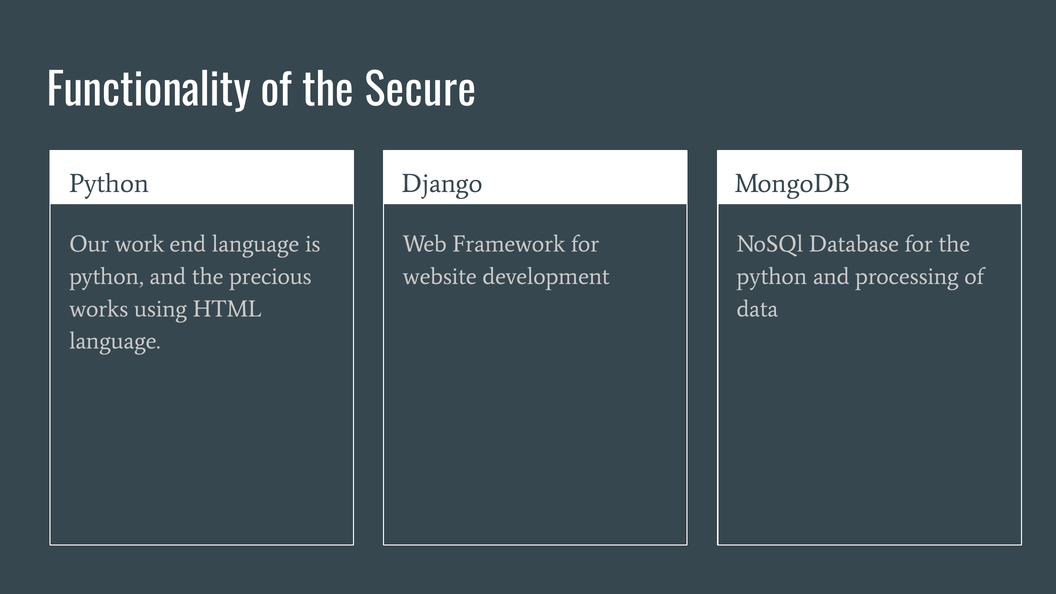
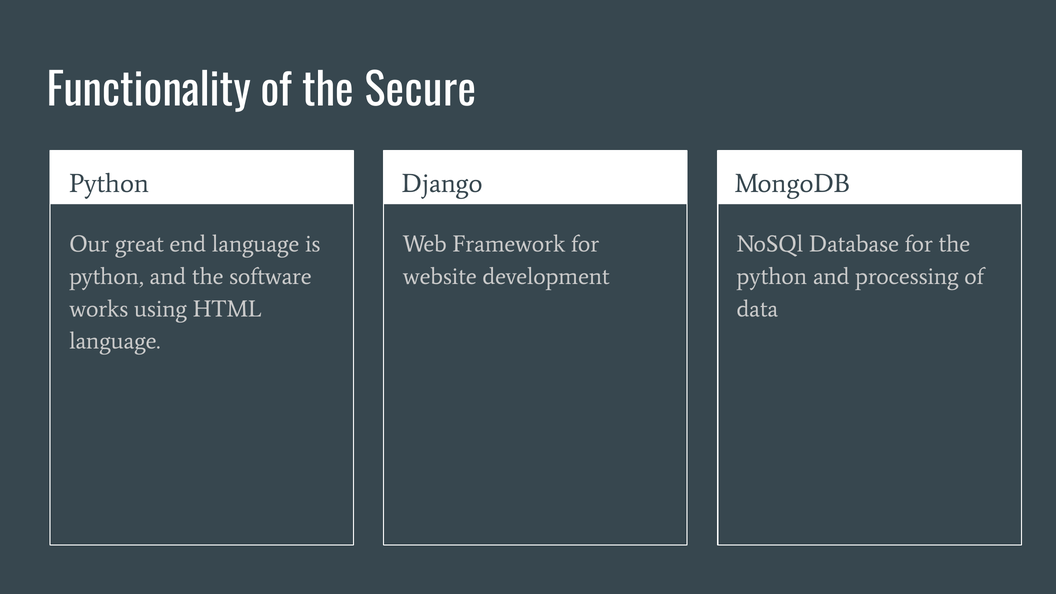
work: work -> great
precious: precious -> software
